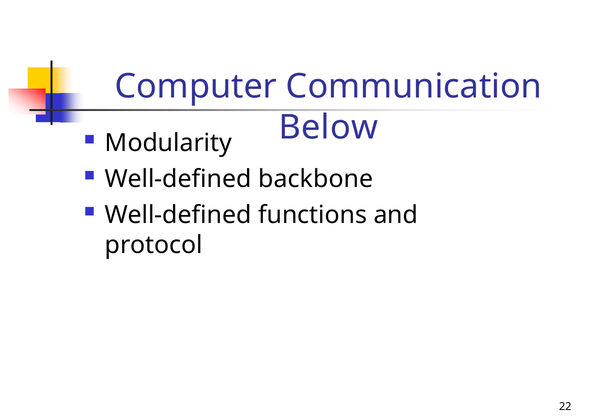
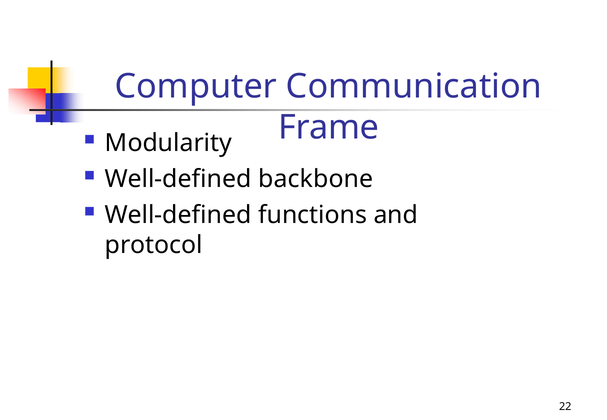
Below: Below -> Frame
